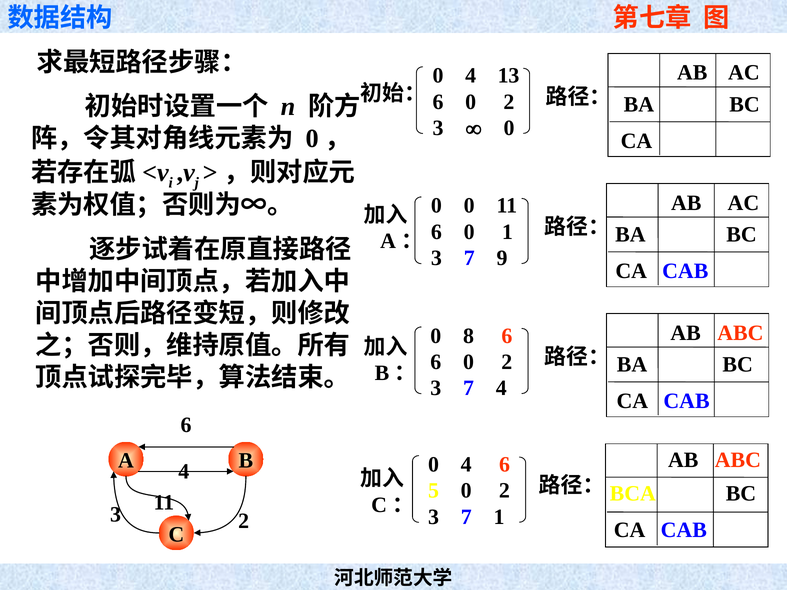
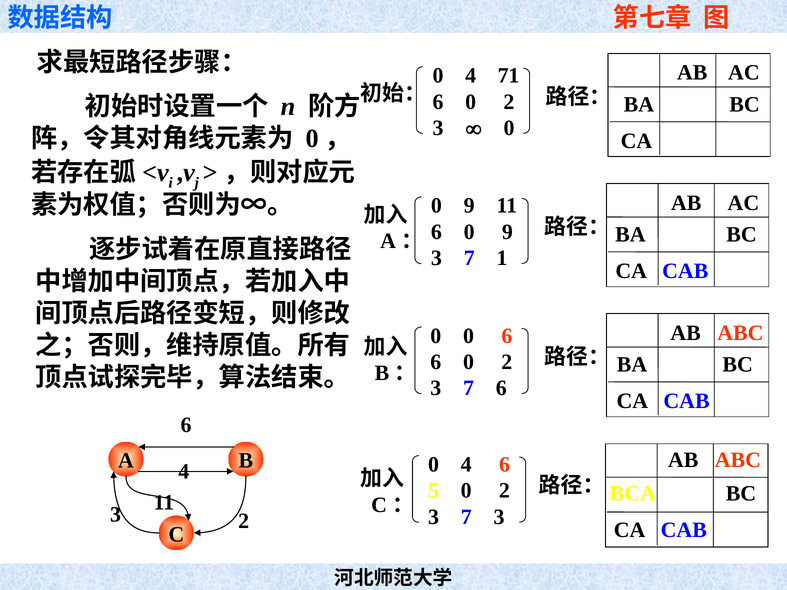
13: 13 -> 71
0 at (469, 206): 0 -> 9
6 0 1: 1 -> 9
9: 9 -> 1
0 8: 8 -> 0
7 4: 4 -> 6
7 1: 1 -> 3
